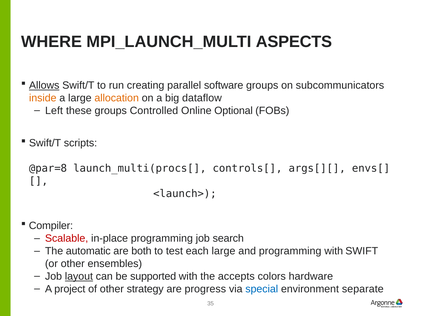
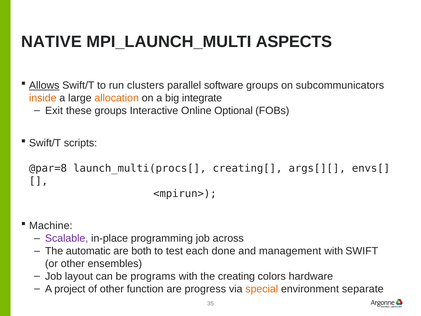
WHERE: WHERE -> NATIVE
creating: creating -> clusters
dataflow: dataflow -> integrate
Left: Left -> Exit
Controlled: Controlled -> Interactive
controls[: controls[ -> creating[
<launch>: <launch> -> <mpirun>
Compiler: Compiler -> Machine
Scalable colour: red -> purple
search: search -> across
each large: large -> done
and programming: programming -> management
layout underline: present -> none
supported: supported -> programs
accepts: accepts -> creating
strategy: strategy -> function
special colour: blue -> orange
